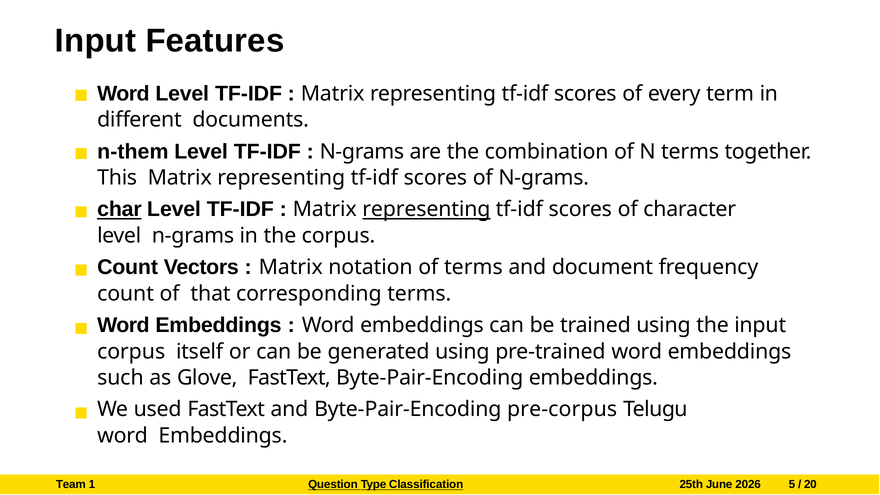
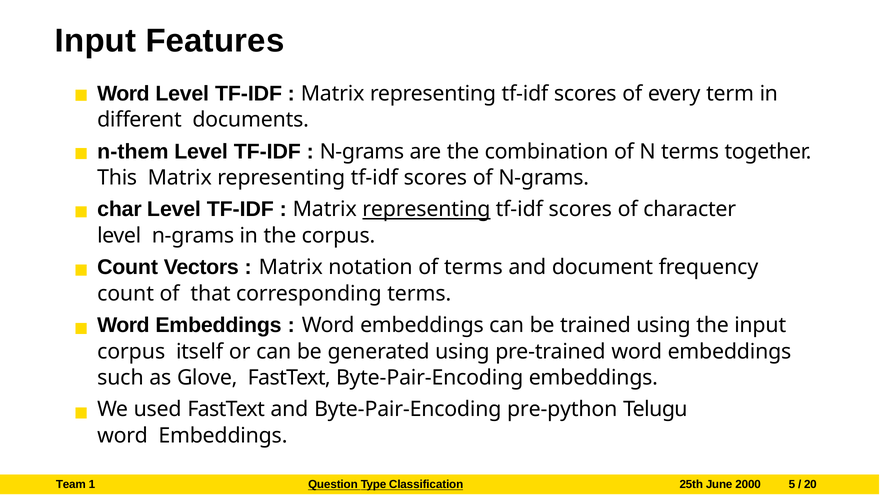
char underline: present -> none
pre-corpus: pre-corpus -> pre-python
2026: 2026 -> 2000
